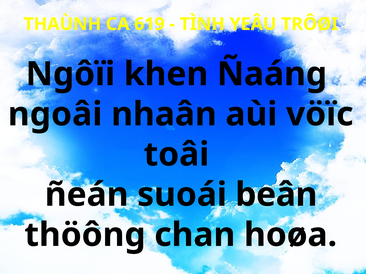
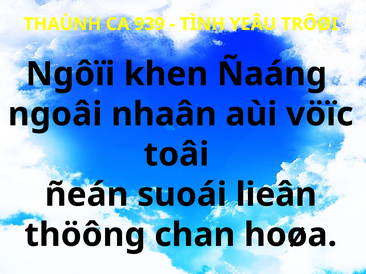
619: 619 -> 939
beân: beân -> lieân
